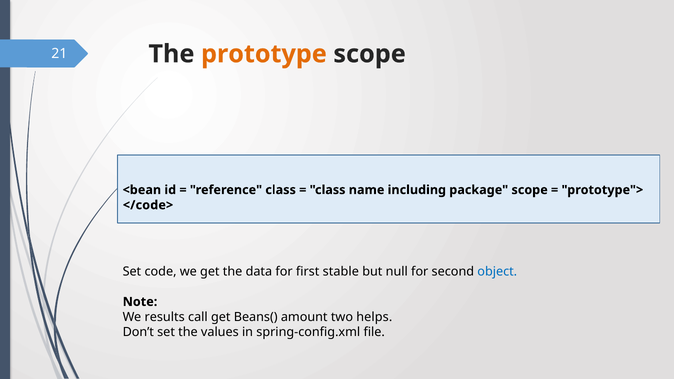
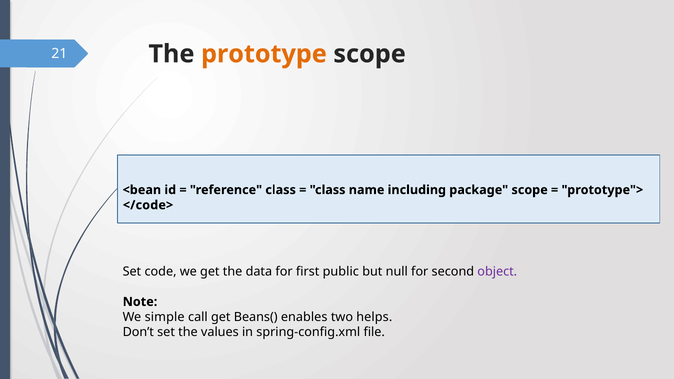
stable: stable -> public
object colour: blue -> purple
results: results -> simple
amount: amount -> enables
